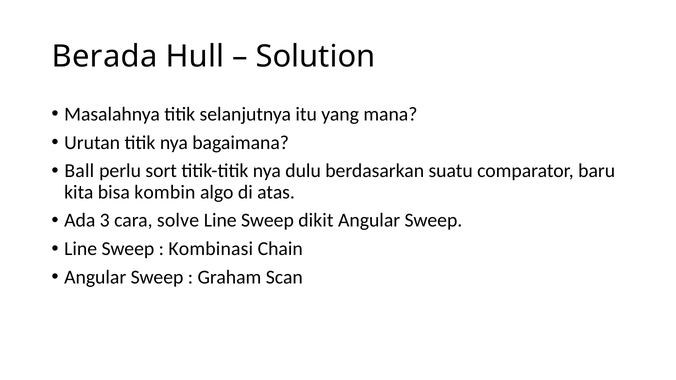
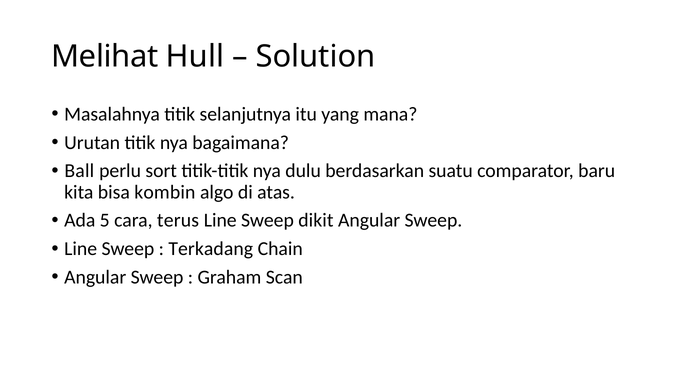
Berada: Berada -> Melihat
3: 3 -> 5
solve: solve -> terus
Kombinasi: Kombinasi -> Terkadang
